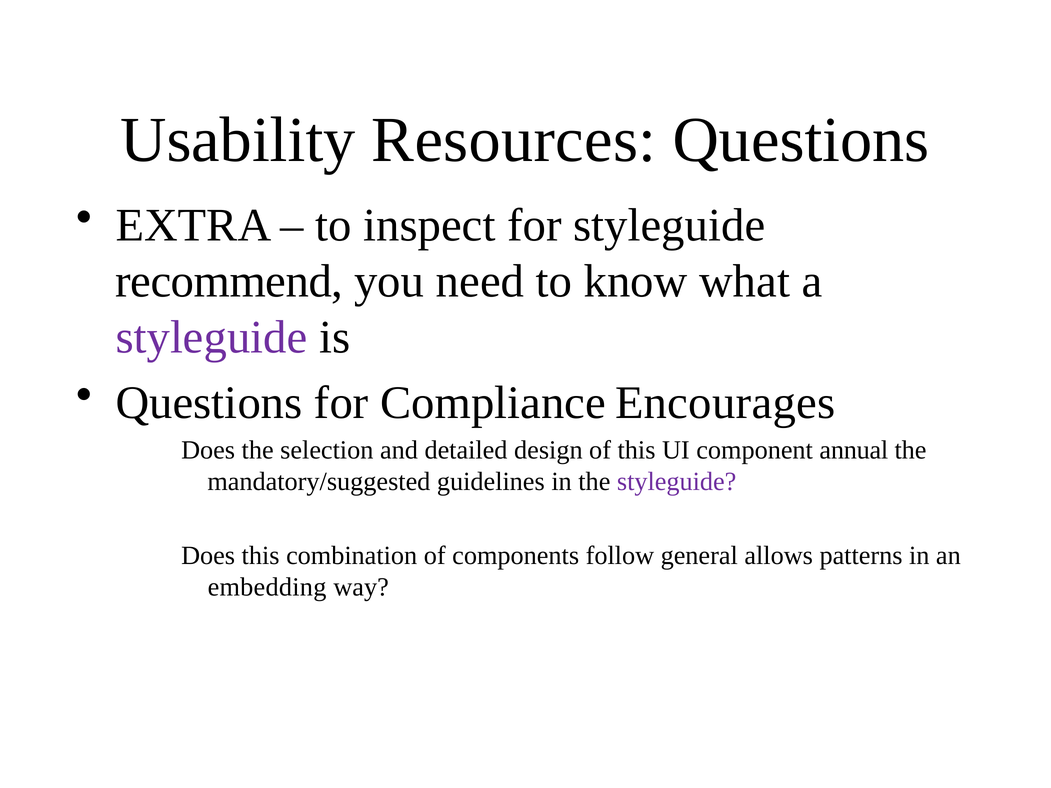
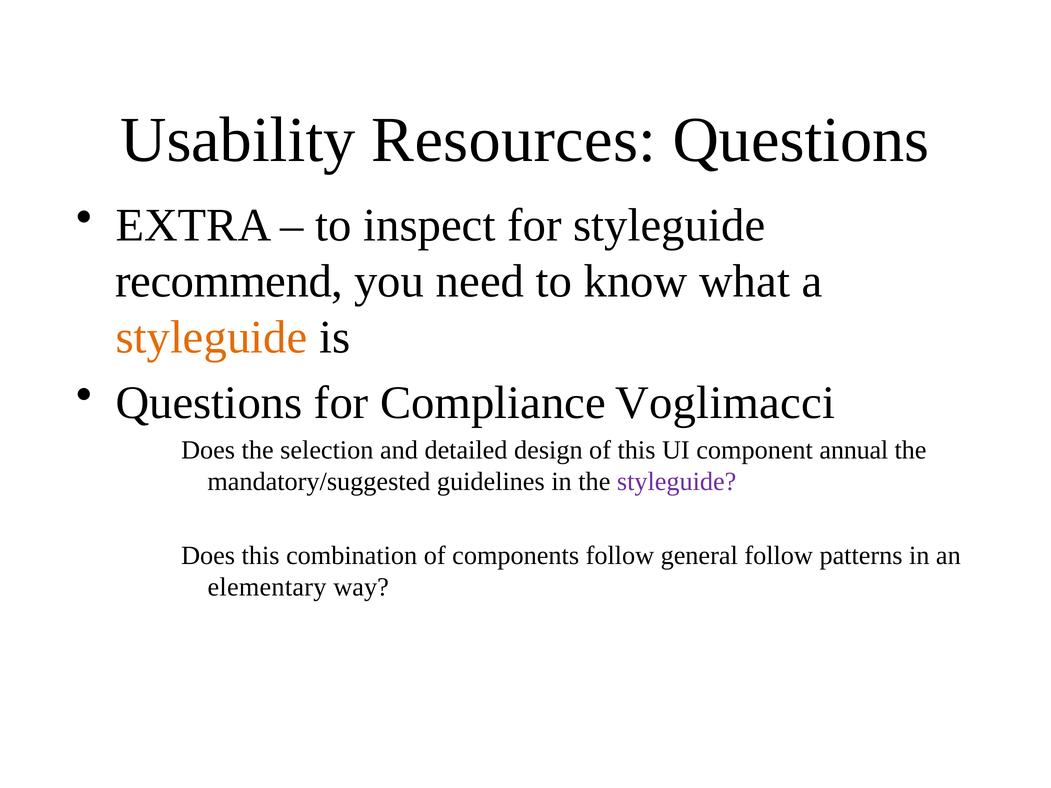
styleguide at (211, 337) colour: purple -> orange
Encourages: Encourages -> Voglimacci
general allows: allows -> follow
embedding: embedding -> elementary
